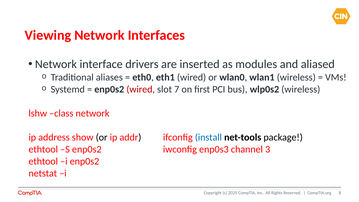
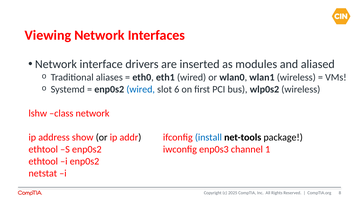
wired at (141, 89) colour: red -> blue
7: 7 -> 6
3: 3 -> 1
